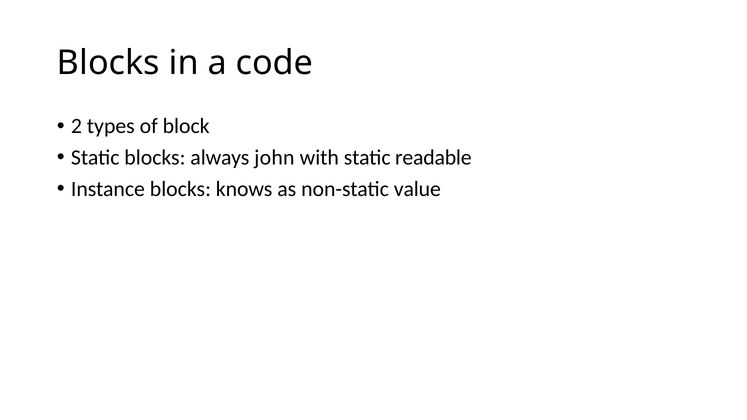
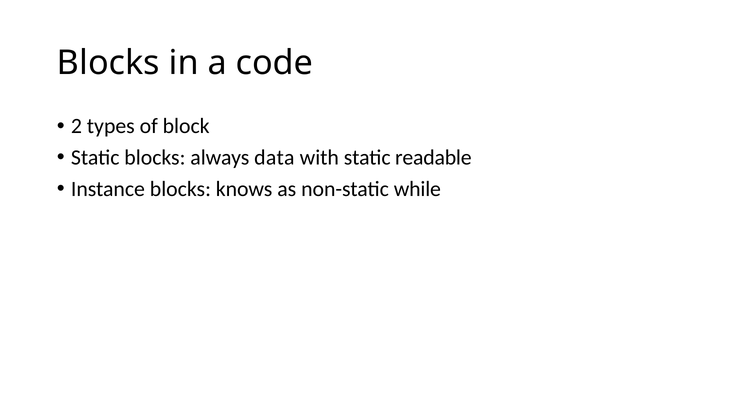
john: john -> data
value: value -> while
